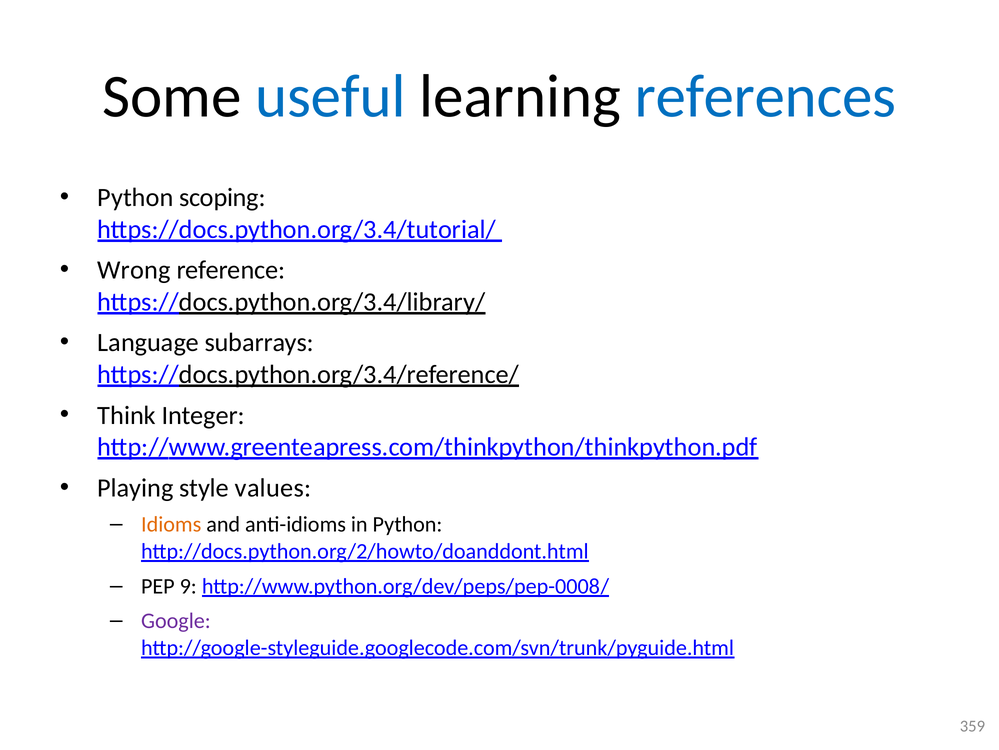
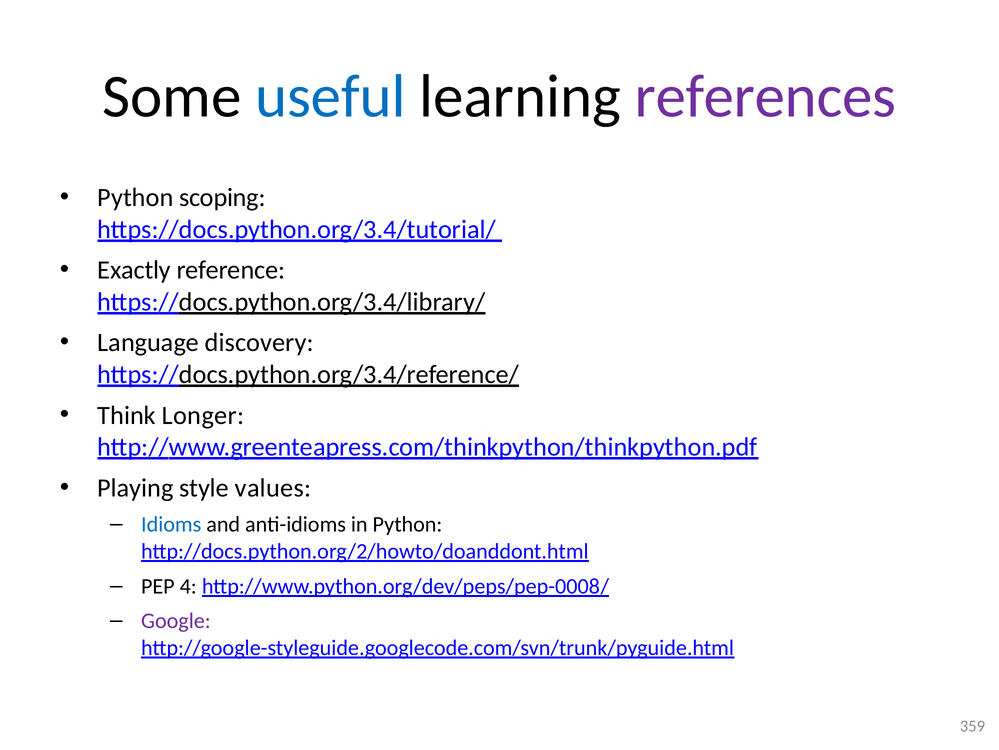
references colour: blue -> purple
Wrong: Wrong -> Exactly
subarrays: subarrays -> discovery
Integer: Integer -> Longer
Idioms colour: orange -> blue
9: 9 -> 4
